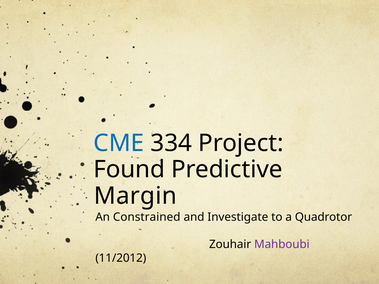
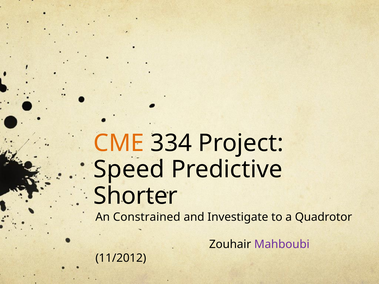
CME colour: blue -> orange
Found: Found -> Speed
Margin: Margin -> Shorter
